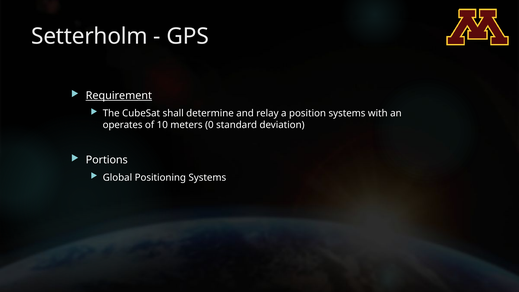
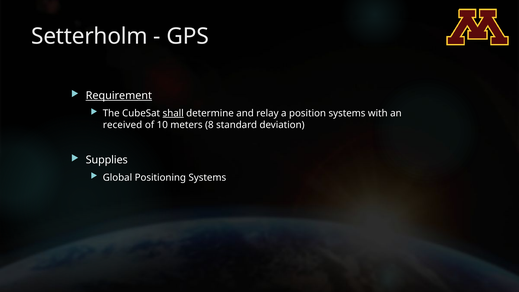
shall underline: none -> present
operates: operates -> received
0: 0 -> 8
Portions: Portions -> Supplies
